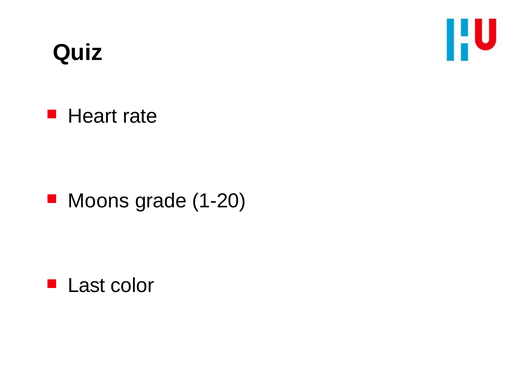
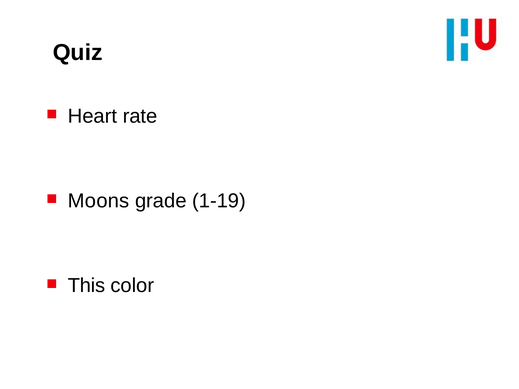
1-20: 1-20 -> 1-19
Last: Last -> This
